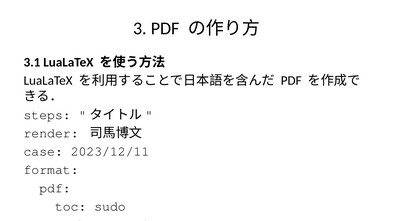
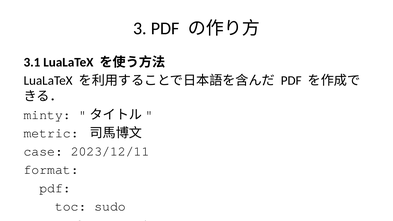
steps at (47, 115): steps -> minty
render at (51, 133): render -> metric
